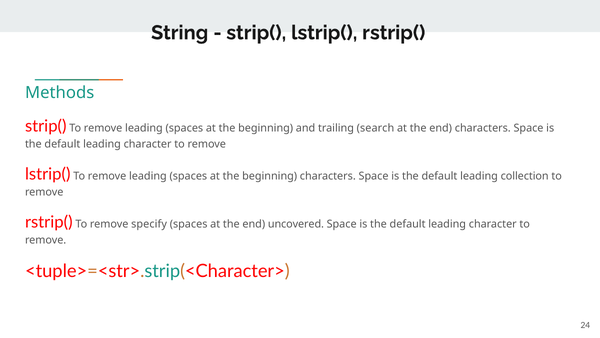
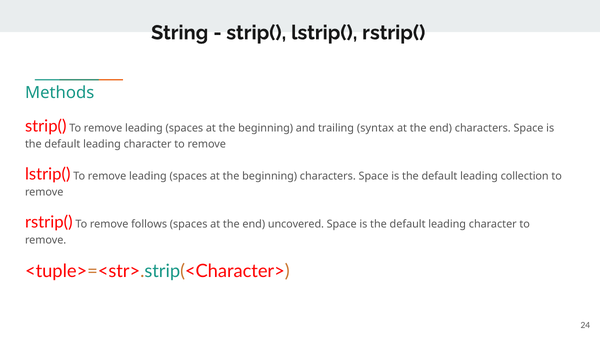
search: search -> syntax
specify: specify -> follows
